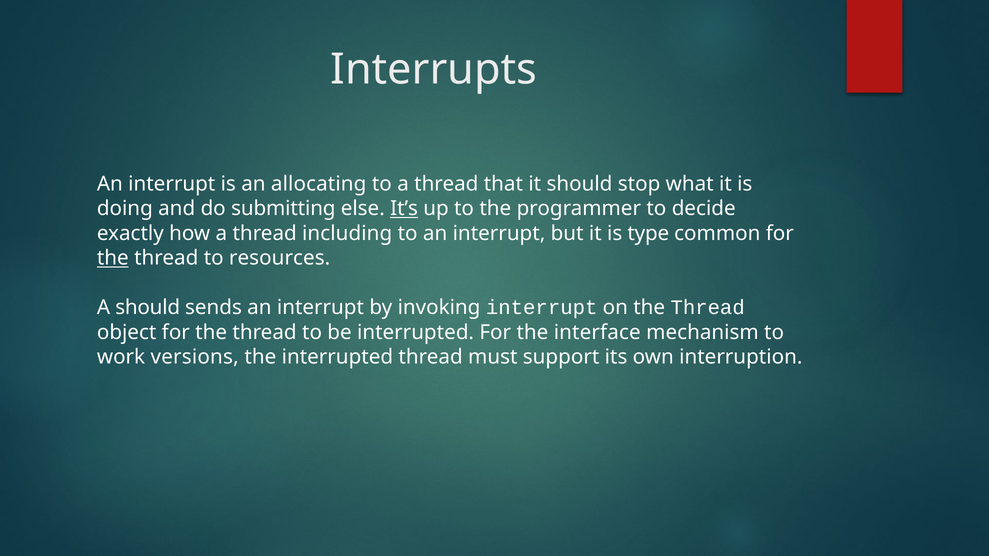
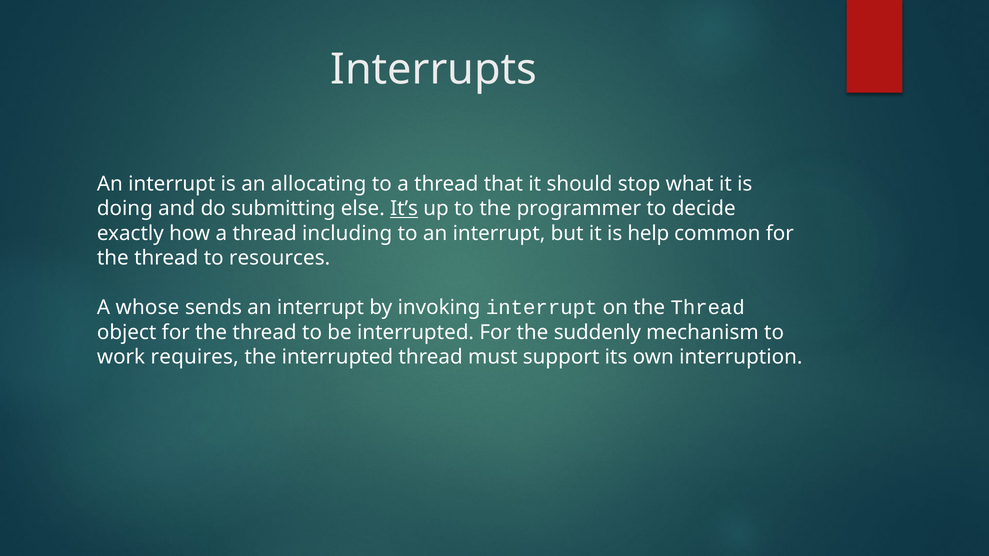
type: type -> help
the at (113, 258) underline: present -> none
A should: should -> whose
interface: interface -> suddenly
versions: versions -> requires
